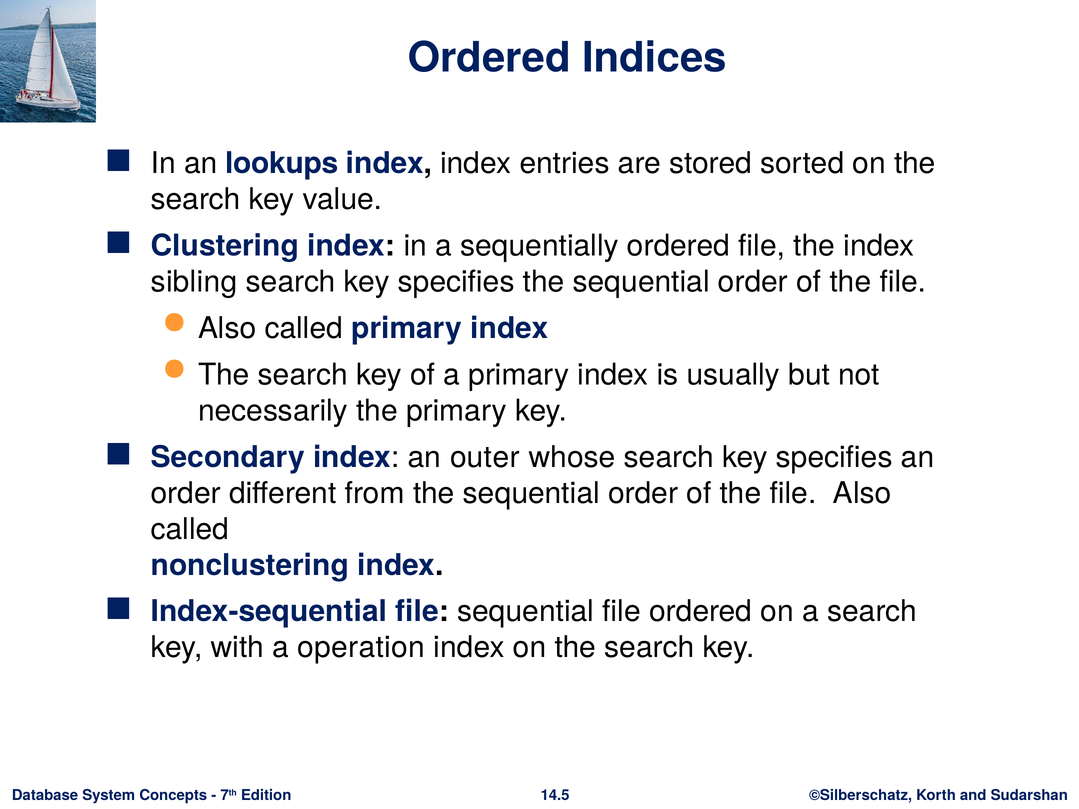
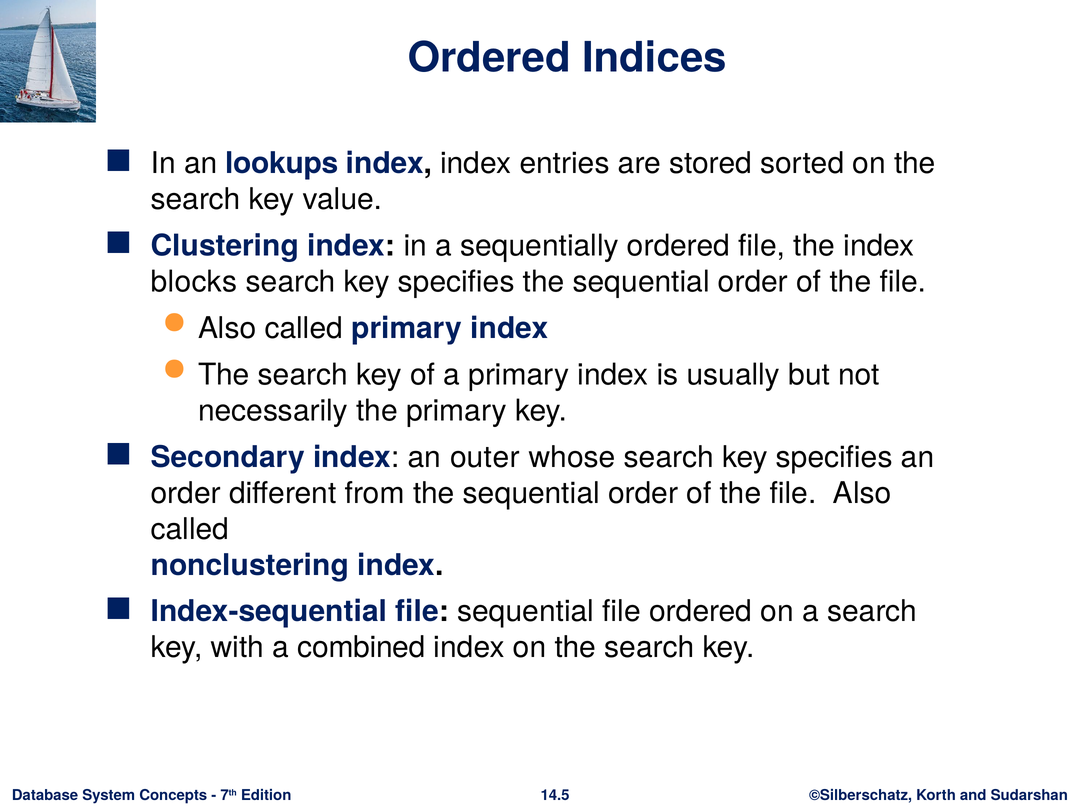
sibling: sibling -> blocks
operation: operation -> combined
